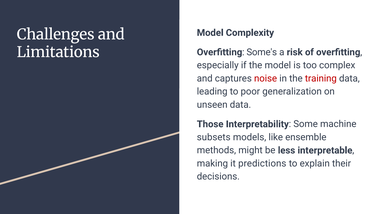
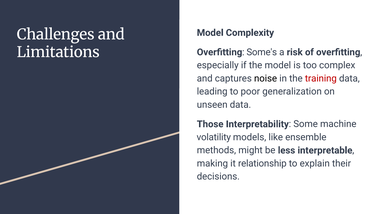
noise colour: red -> black
subsets: subsets -> volatility
predictions: predictions -> relationship
